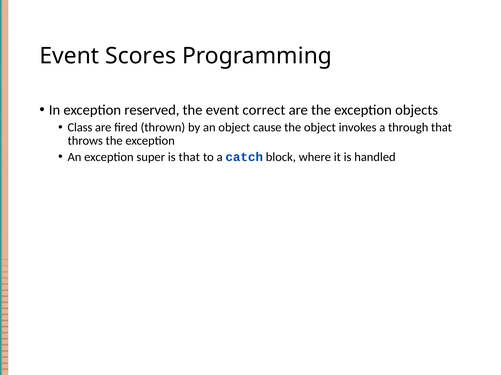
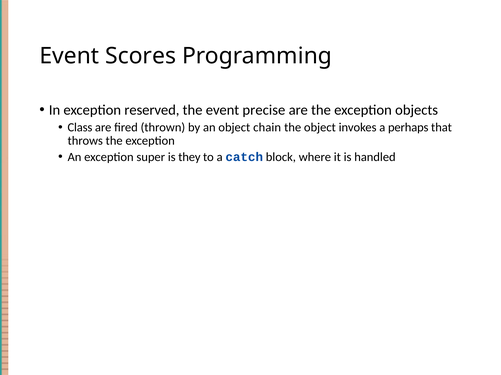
correct: correct -> precise
cause: cause -> chain
through: through -> perhaps
is that: that -> they
